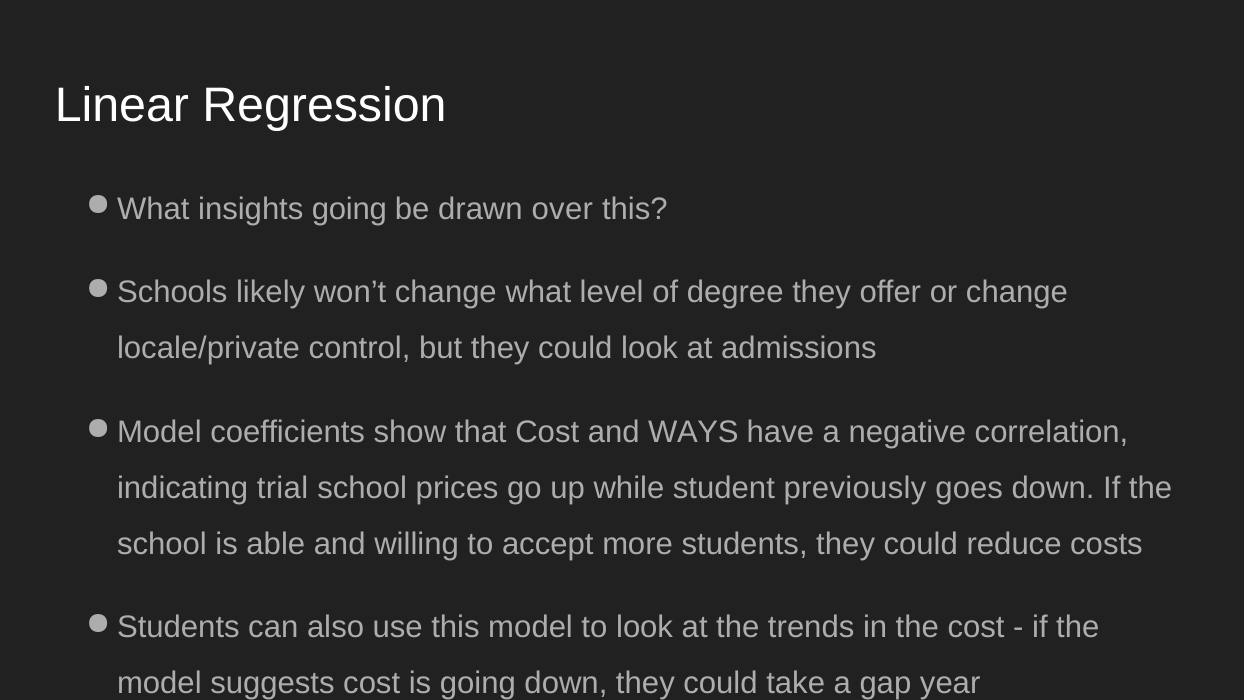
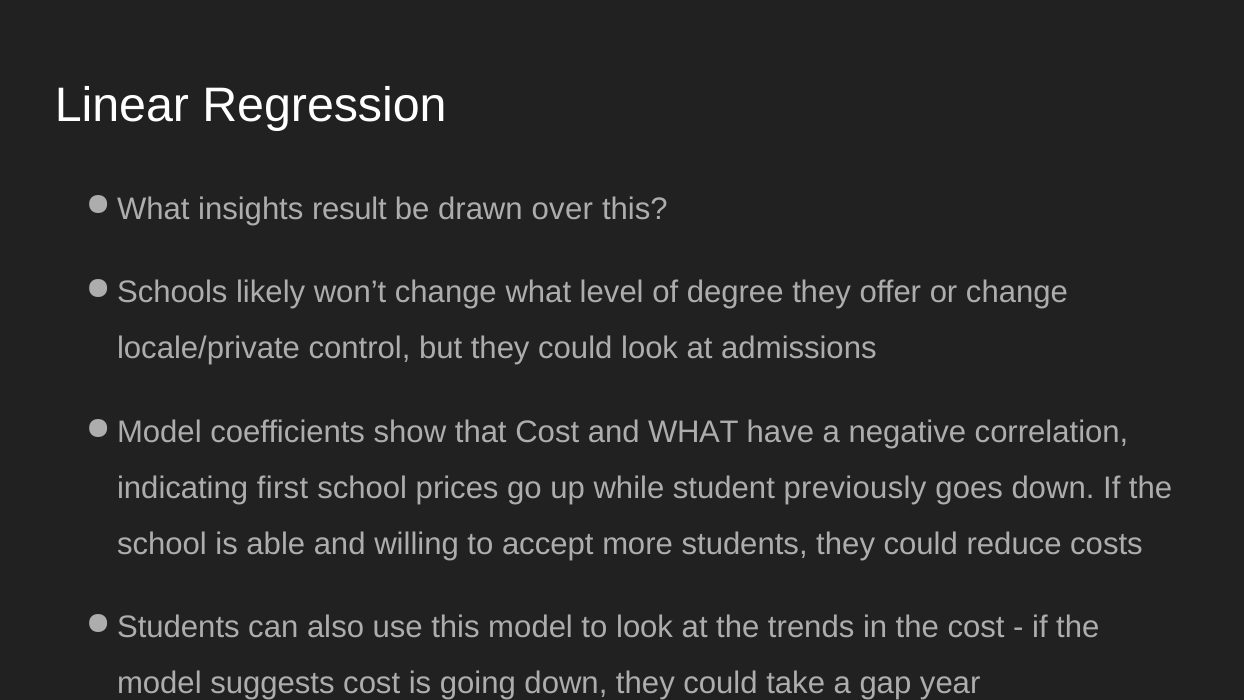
insights going: going -> result
and WAYS: WAYS -> WHAT
trial: trial -> first
